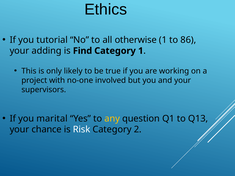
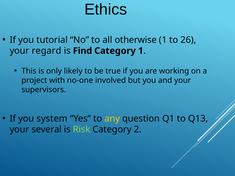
86: 86 -> 26
adding: adding -> regard
marital: marital -> system
chance: chance -> several
Risk colour: white -> light green
